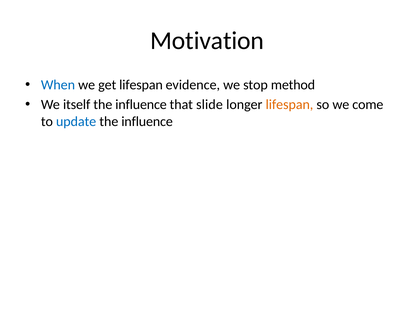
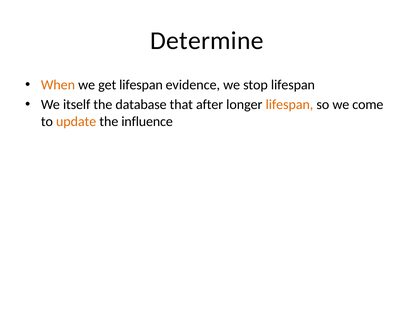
Motivation: Motivation -> Determine
When colour: blue -> orange
stop method: method -> lifespan
influence at (141, 105): influence -> database
slide: slide -> after
update colour: blue -> orange
